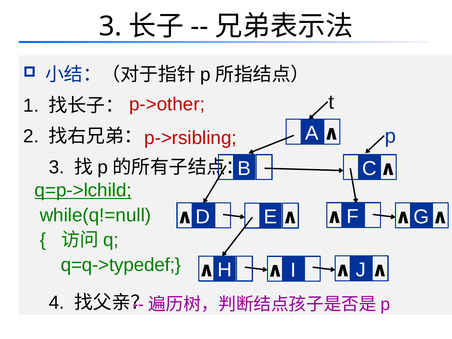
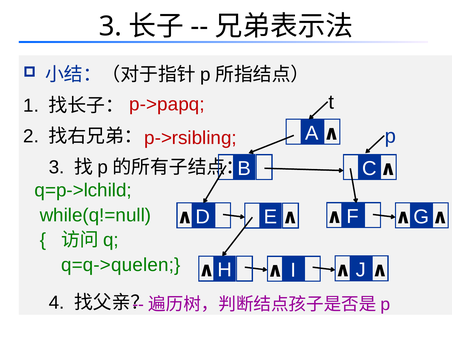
p->other: p->other -> p->papq
q=p->lchild underline: present -> none
q=q->typedef: q=q->typedef -> q=q->quelen
